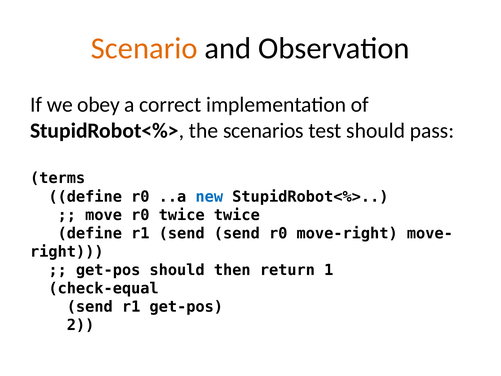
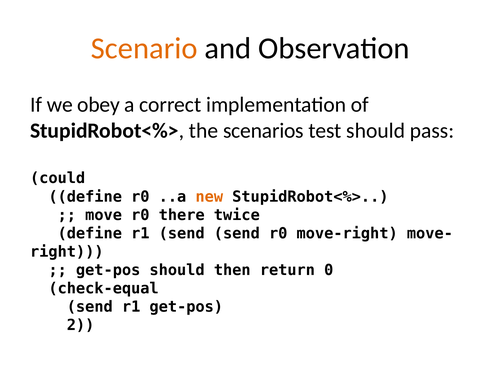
terms: terms -> could
new colour: blue -> orange
r0 twice: twice -> there
1: 1 -> 0
